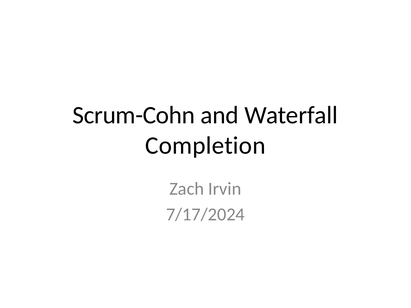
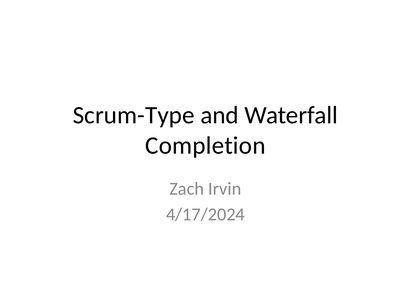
Scrum-Cohn: Scrum-Cohn -> Scrum-Type
7/17/2024: 7/17/2024 -> 4/17/2024
